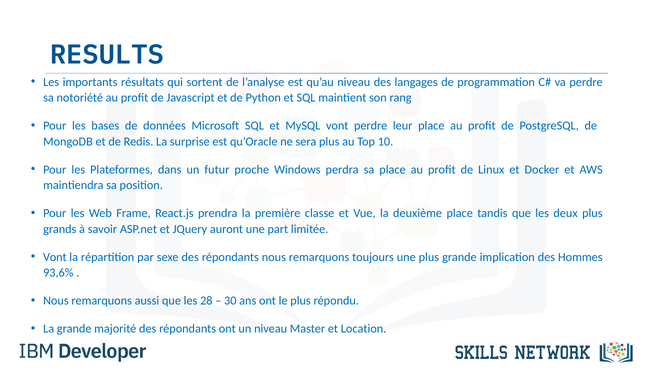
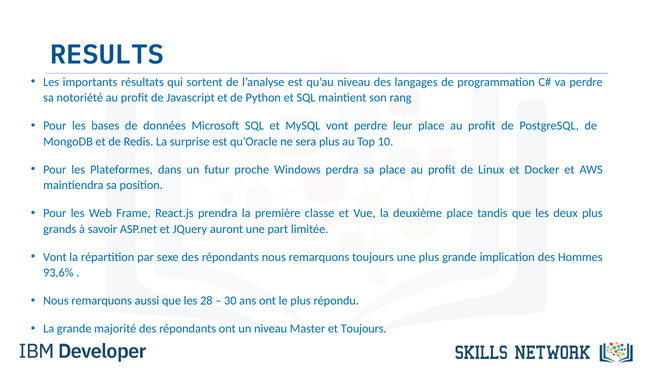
et Location: Location -> Toujours
